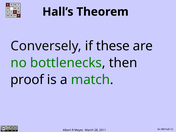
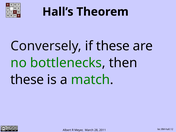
proof at (27, 80): proof -> these
